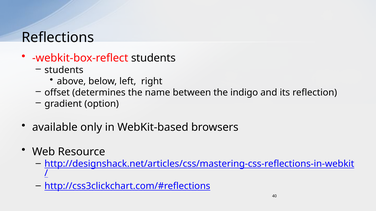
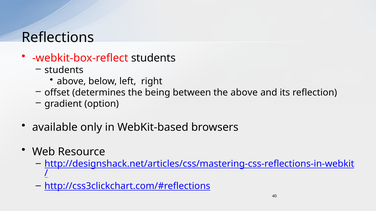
name: name -> being
the indigo: indigo -> above
